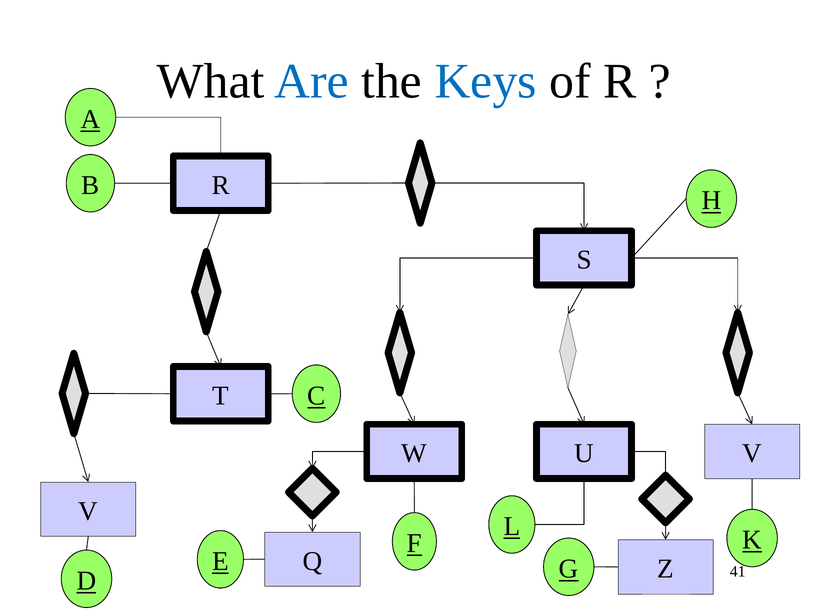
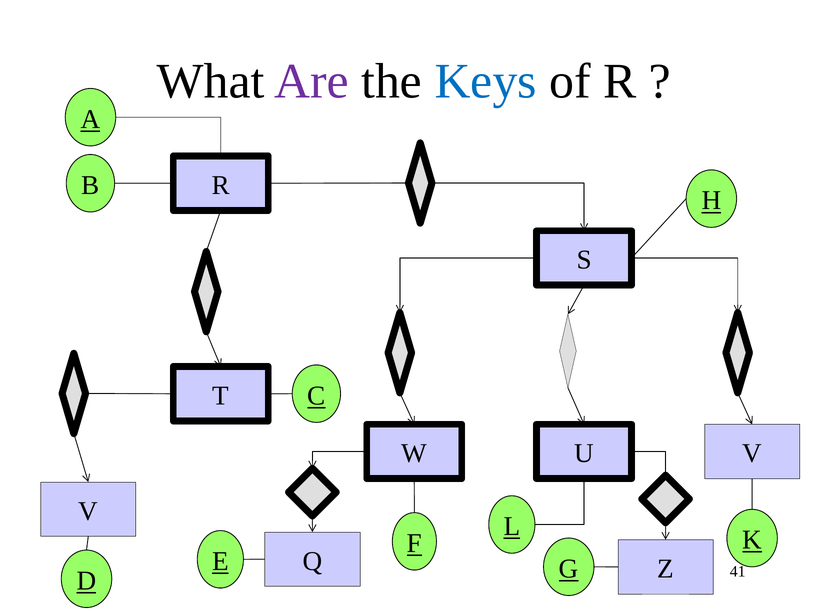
Are colour: blue -> purple
